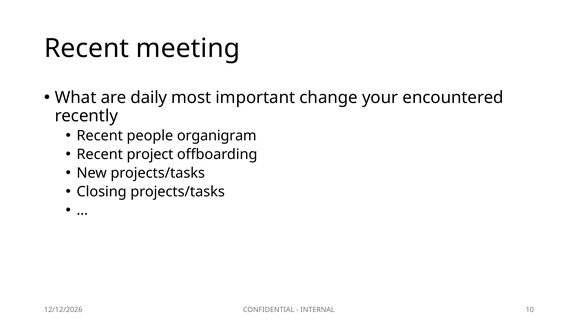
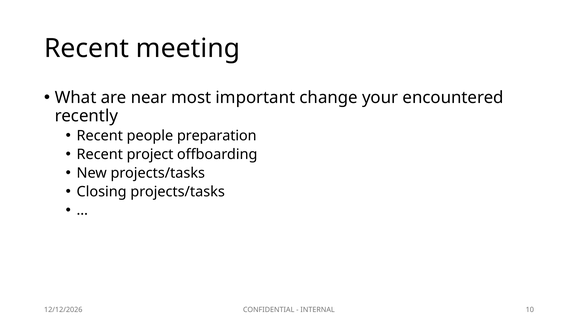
daily: daily -> near
organigram: organigram -> preparation
